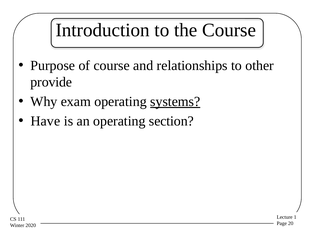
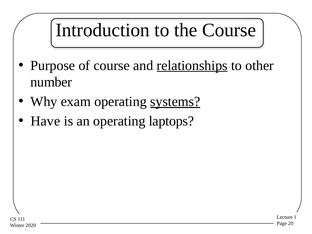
relationships underline: none -> present
provide: provide -> number
section: section -> laptops
